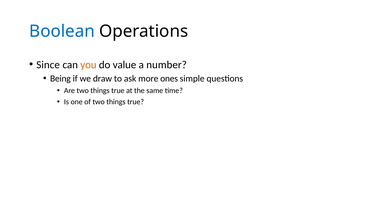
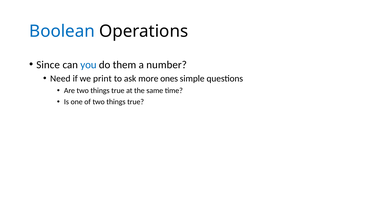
you colour: orange -> blue
value: value -> them
Being: Being -> Need
draw: draw -> print
